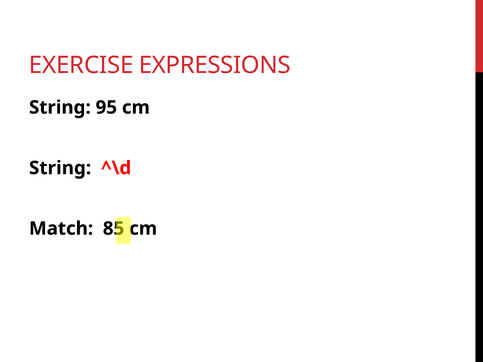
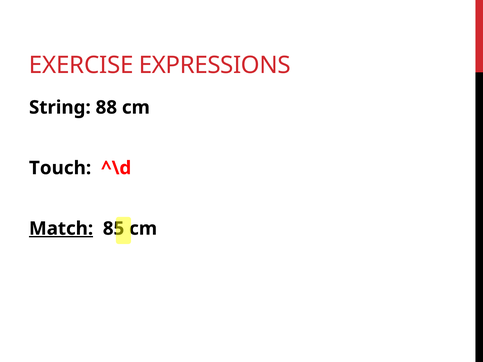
95: 95 -> 88
String at (60, 168): String -> Touch
Match underline: none -> present
